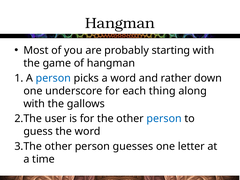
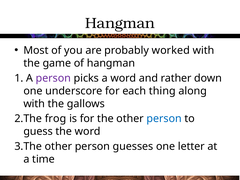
starting: starting -> worked
person at (53, 78) colour: blue -> purple
user: user -> frog
